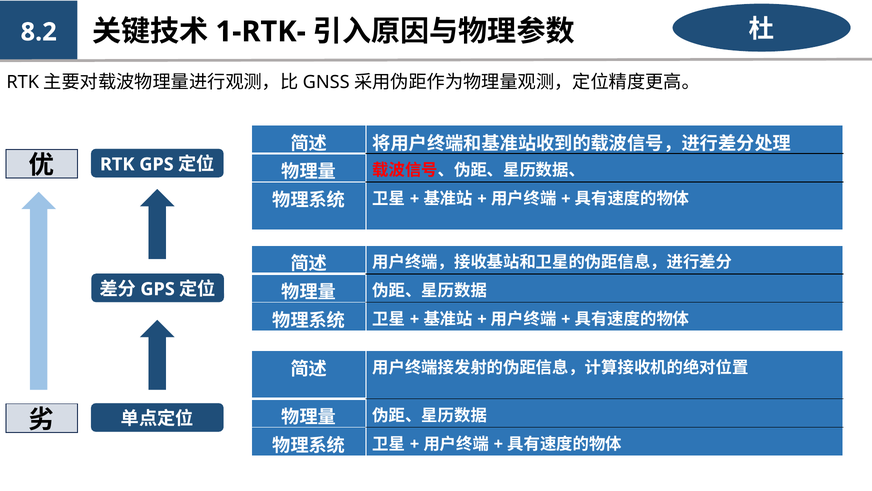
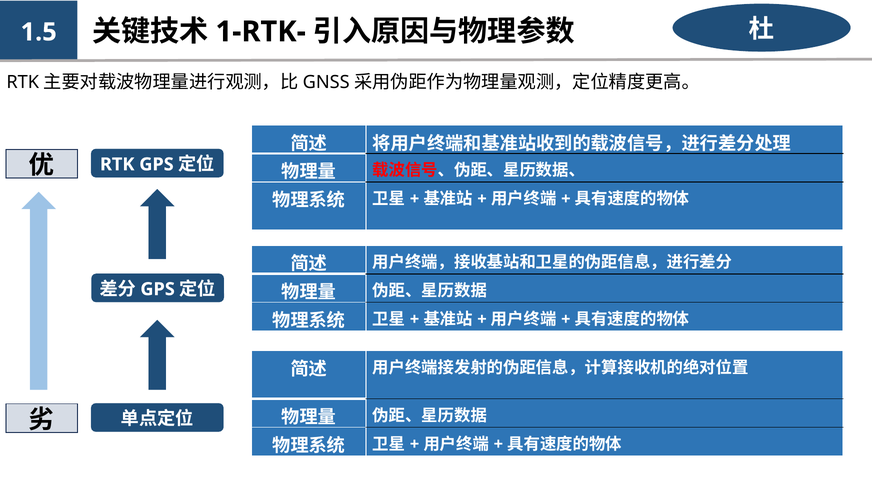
8.2: 8.2 -> 1.5
